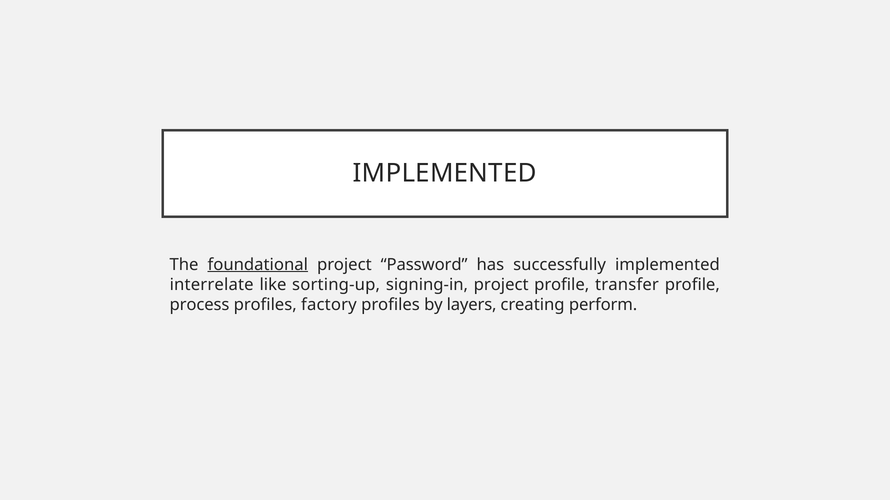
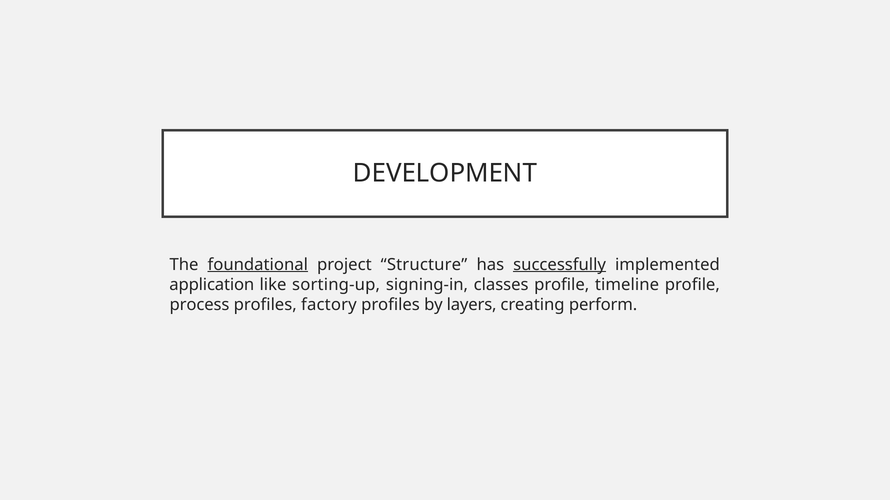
IMPLEMENTED at (445, 174): IMPLEMENTED -> DEVELOPMENT
Password: Password -> Structure
successfully underline: none -> present
interrelate: interrelate -> application
signing-in project: project -> classes
transfer: transfer -> timeline
